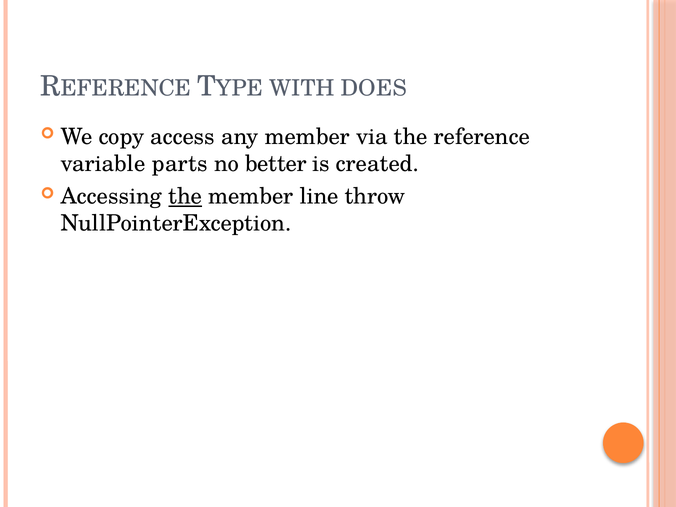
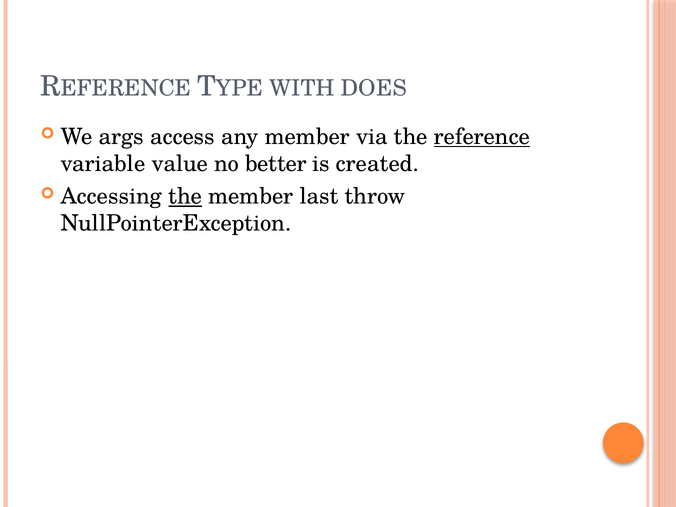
copy: copy -> args
reference underline: none -> present
parts: parts -> value
line: line -> last
